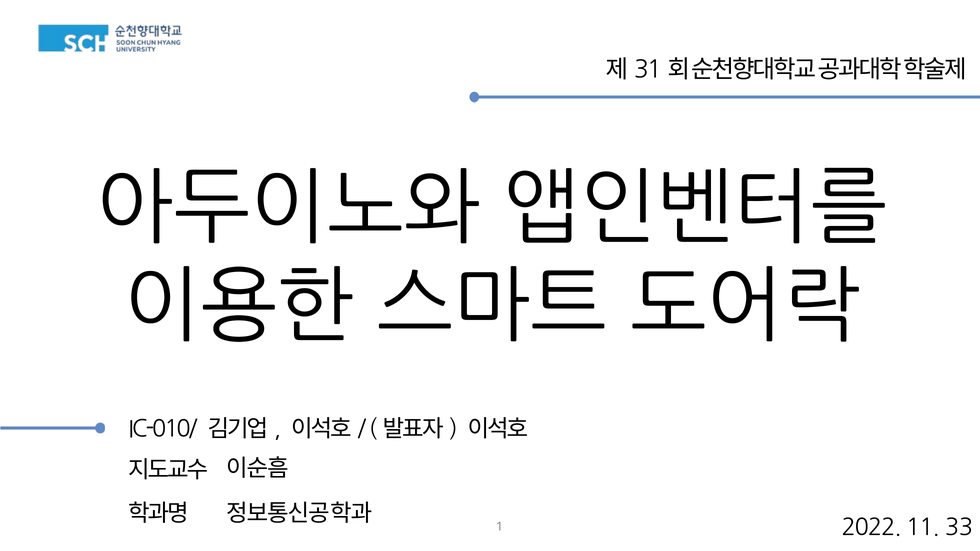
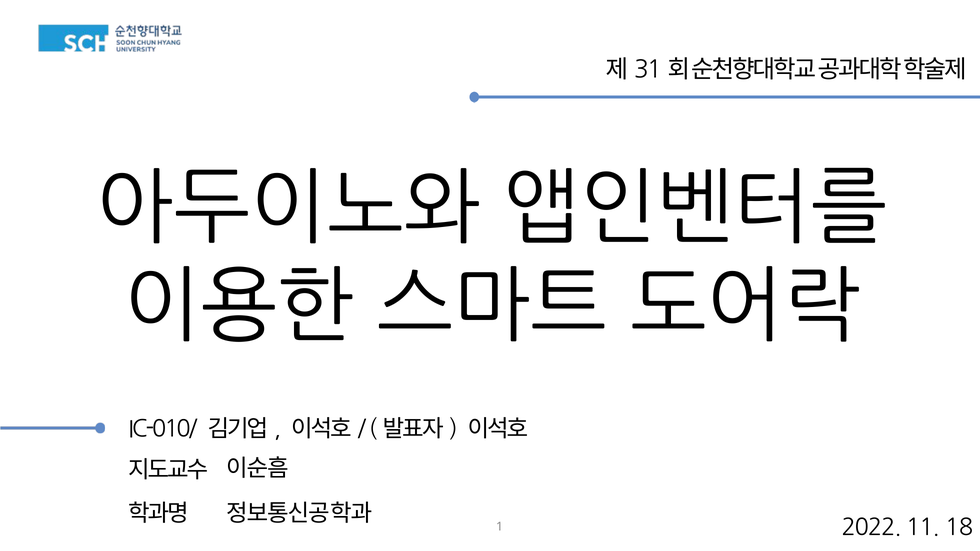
33: 33 -> 18
